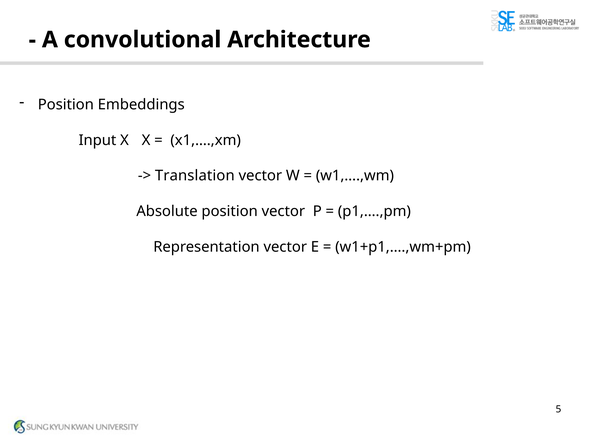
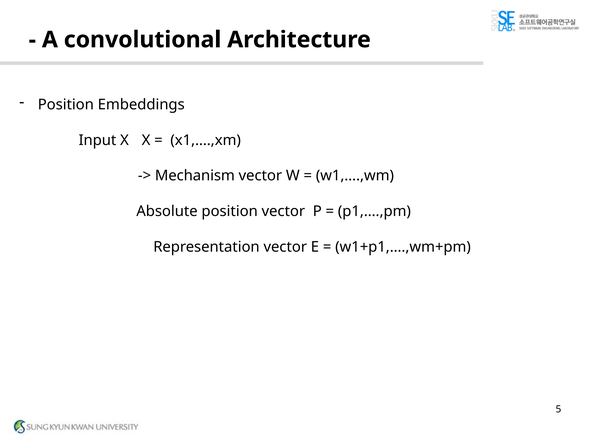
Translation: Translation -> Mechanism
